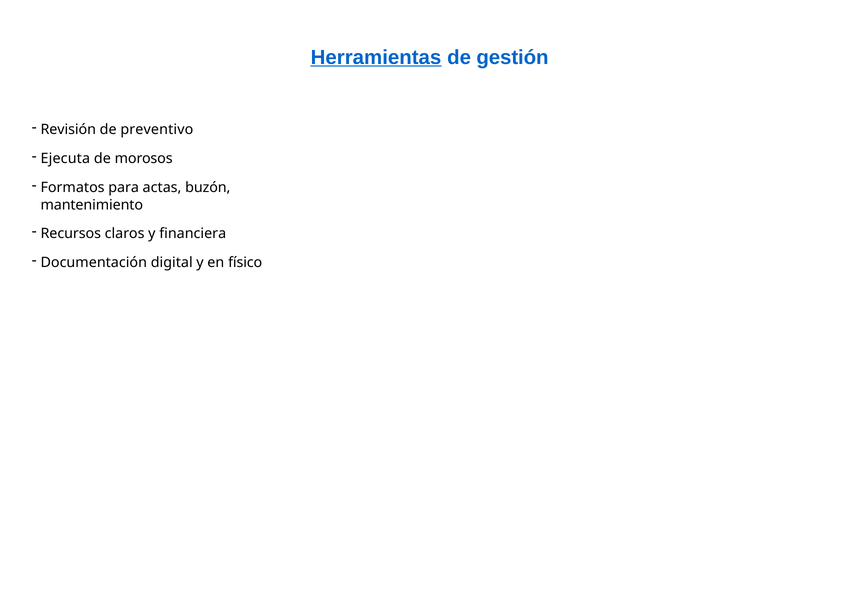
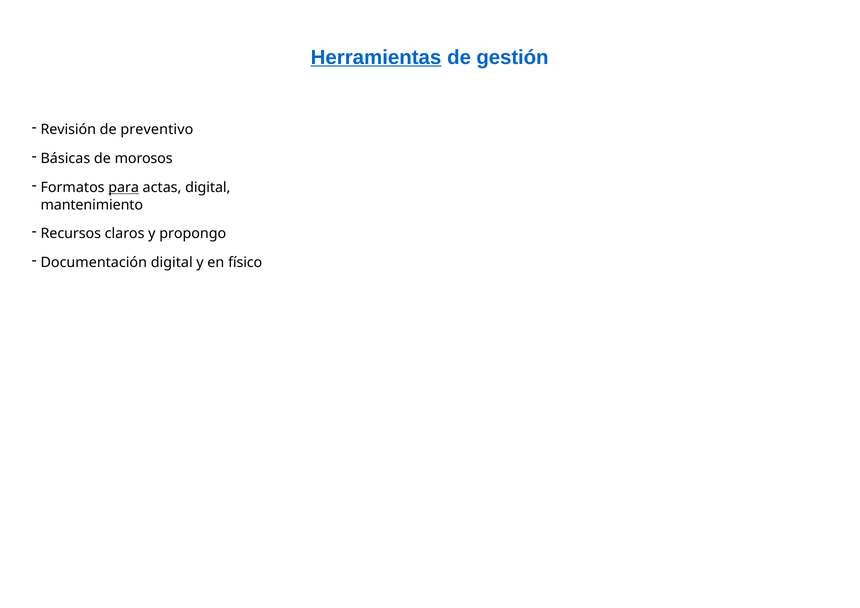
Ejecuta: Ejecuta -> Básicas
para underline: none -> present
actas buzón: buzón -> digital
financiera: financiera -> propongo
